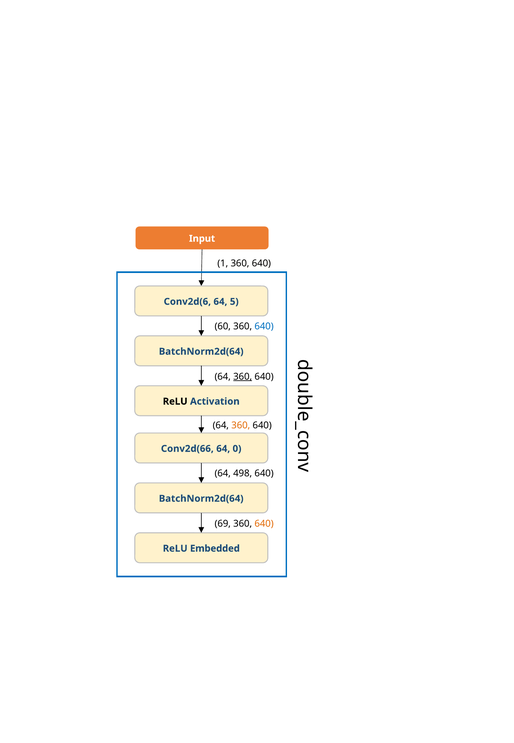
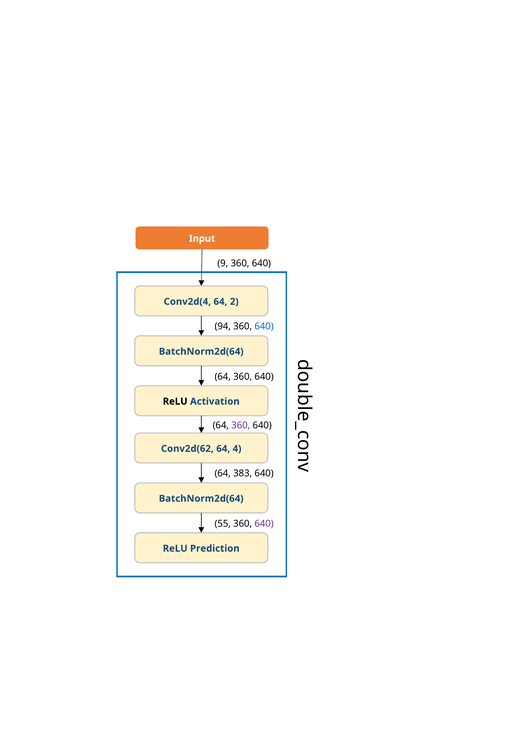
1: 1 -> 9
Conv2d(6: Conv2d(6 -> Conv2d(4
5: 5 -> 2
60: 60 -> 94
360 at (243, 376) underline: present -> none
360 at (241, 425) colour: orange -> purple
Conv2d(66: Conv2d(66 -> Conv2d(62
0: 0 -> 4
498: 498 -> 383
69: 69 -> 55
640 at (264, 523) colour: orange -> purple
Embedded: Embedded -> Prediction
